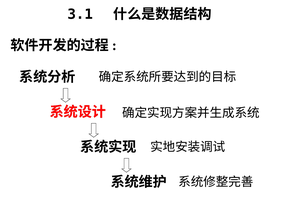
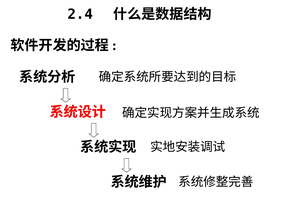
3.1: 3.1 -> 2.4
